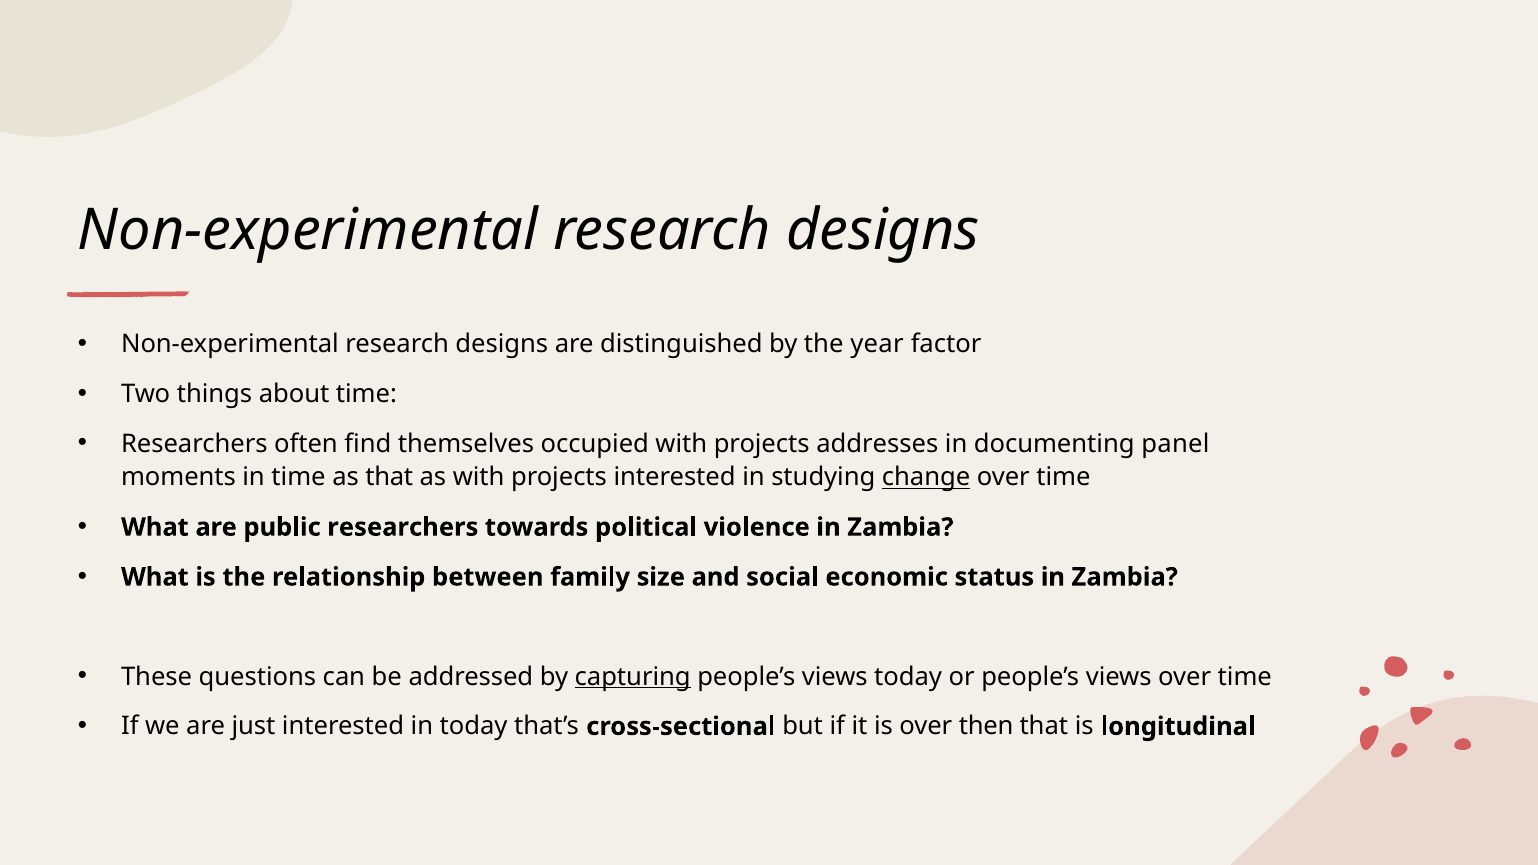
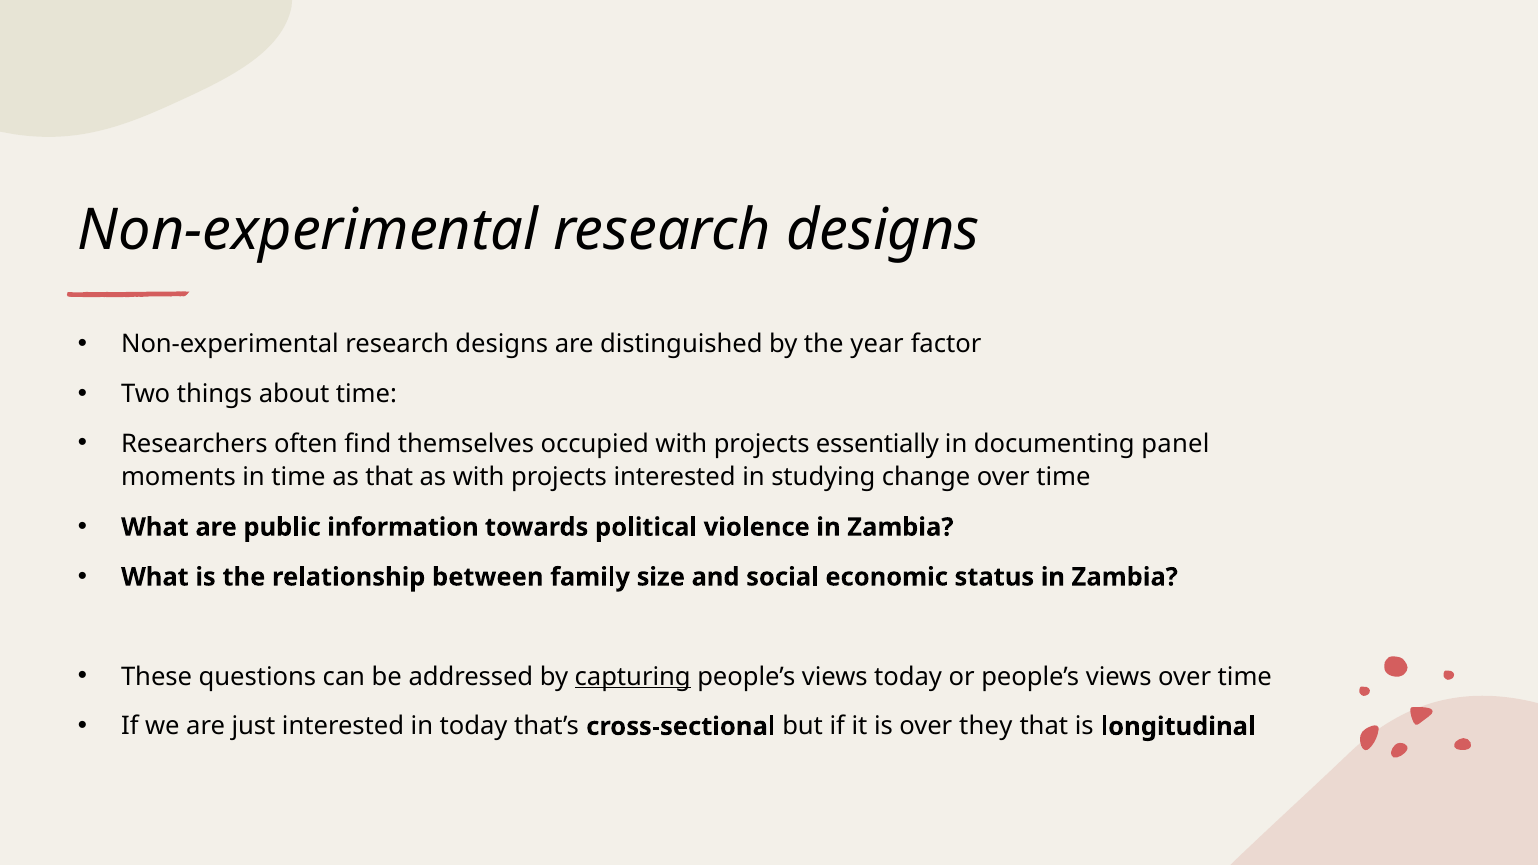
addresses: addresses -> essentially
change underline: present -> none
public researchers: researchers -> information
then: then -> they
